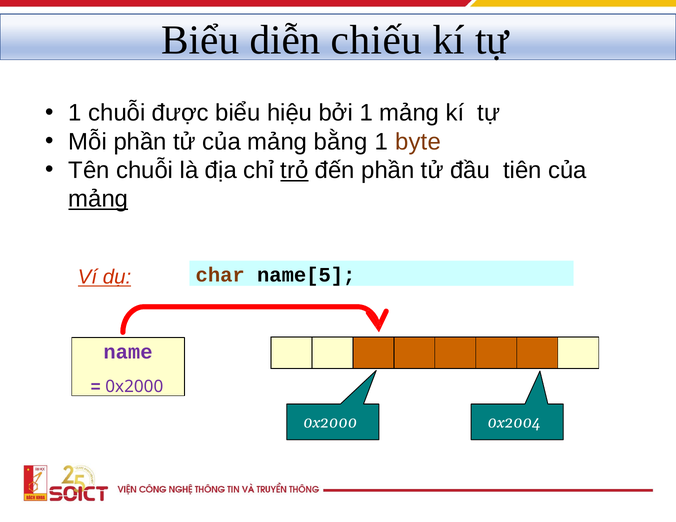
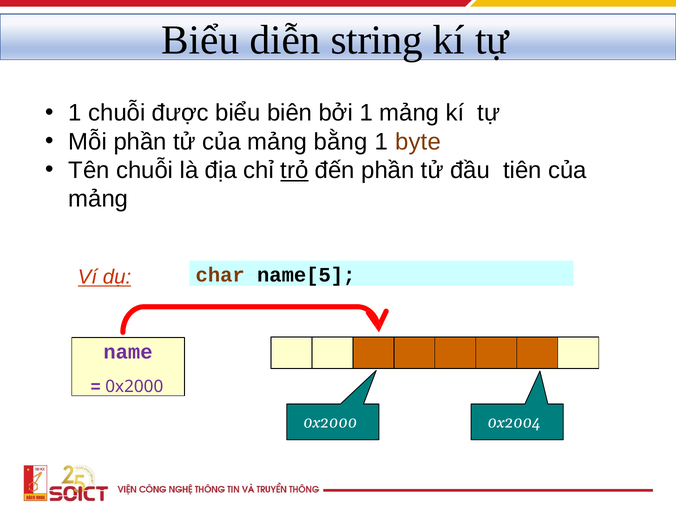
chiếu: chiếu -> string
hiệu: hiệu -> biên
mảng at (98, 199) underline: present -> none
